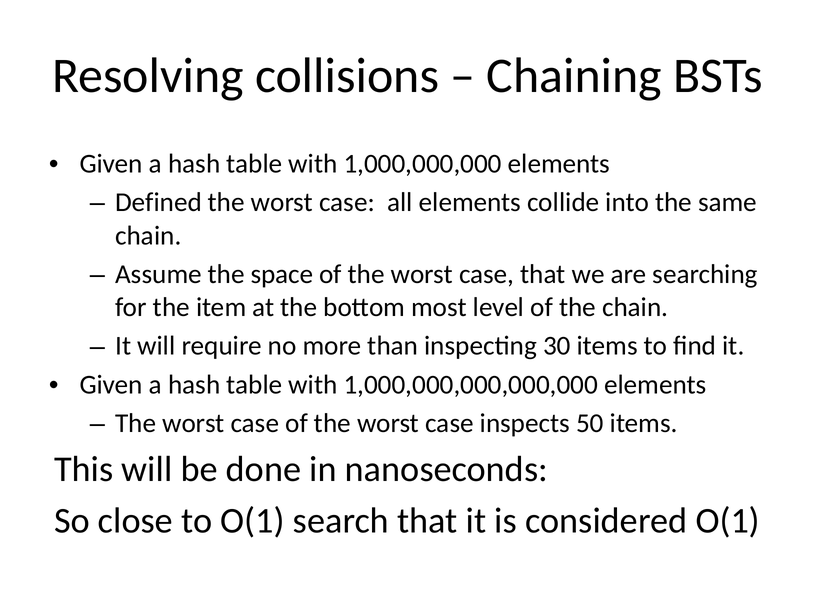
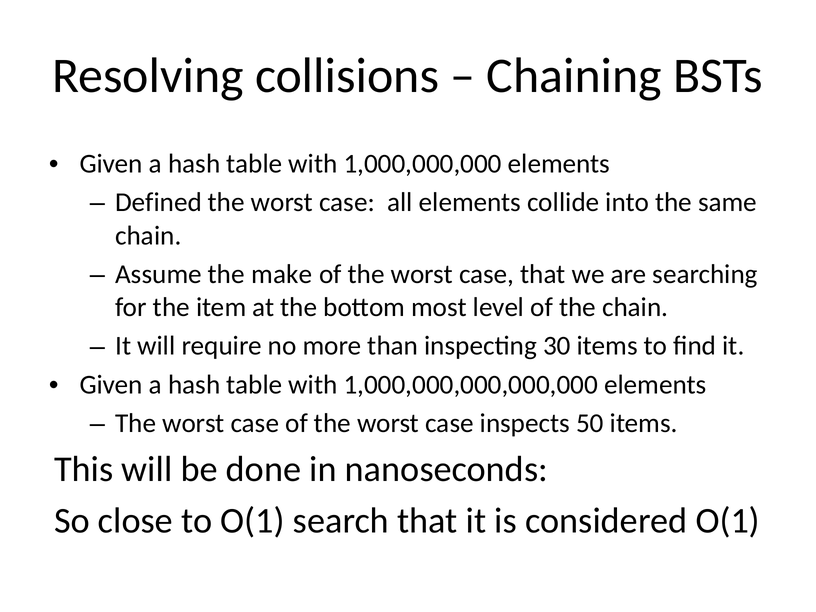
space: space -> make
